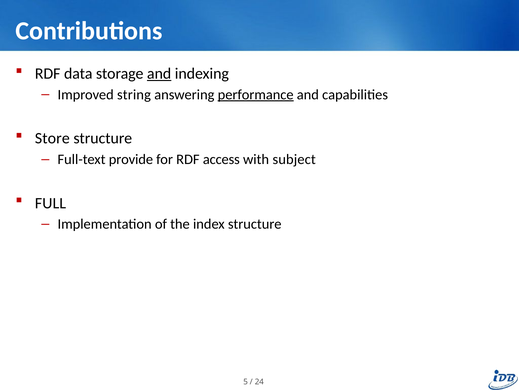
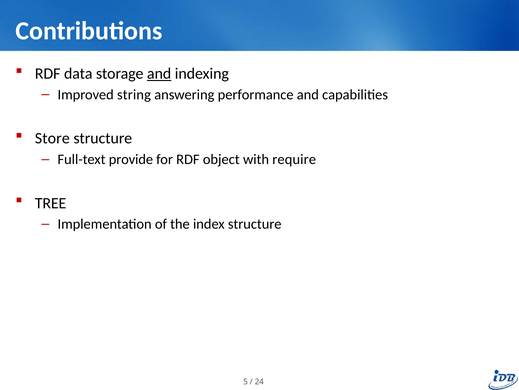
performance underline: present -> none
access: access -> object
subject: subject -> require
FULL: FULL -> TREE
